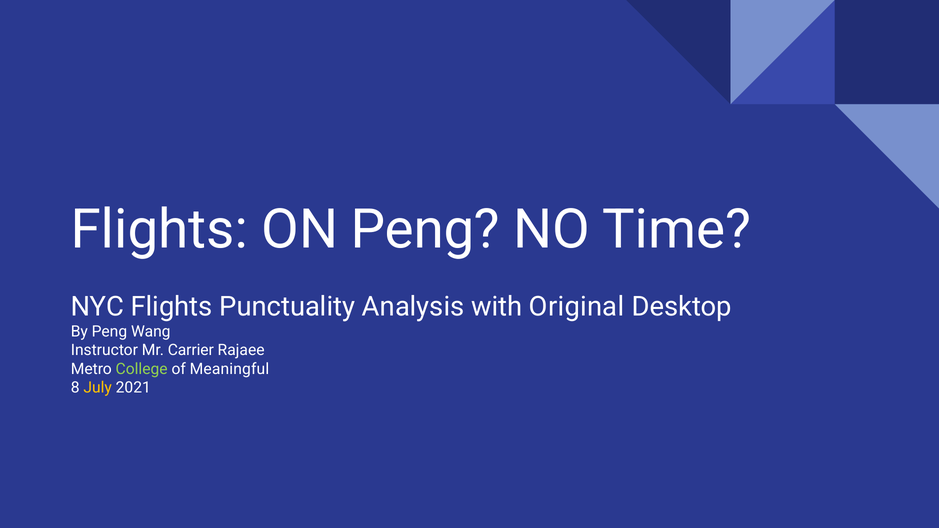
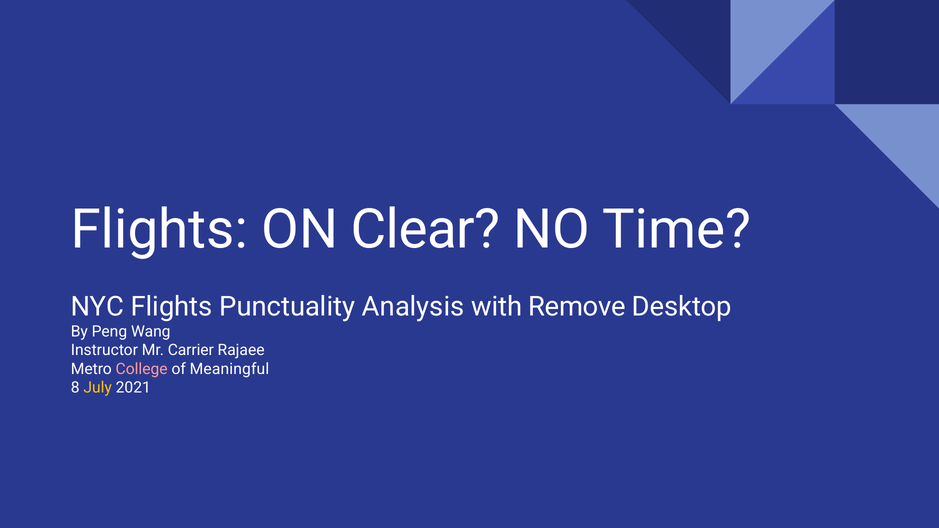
ON Peng: Peng -> Clear
Original: Original -> Remove
College colour: light green -> pink
